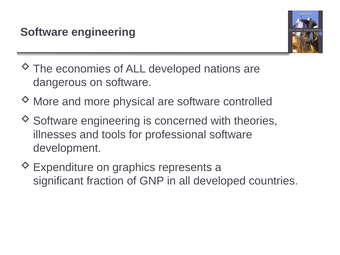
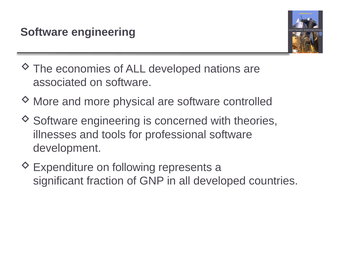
dangerous: dangerous -> associated
graphics: graphics -> following
